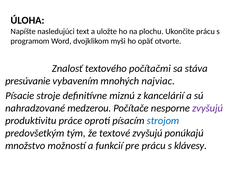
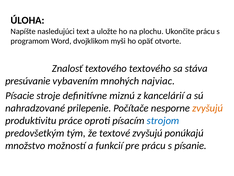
textového počítačmi: počítačmi -> textového
medzerou: medzerou -> prilepenie
zvyšujú at (208, 108) colour: purple -> orange
klávesy: klávesy -> písanie
